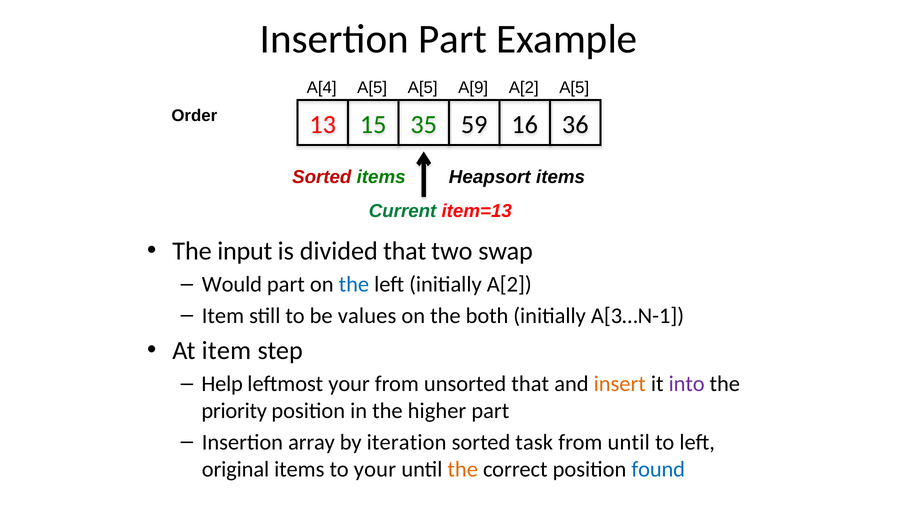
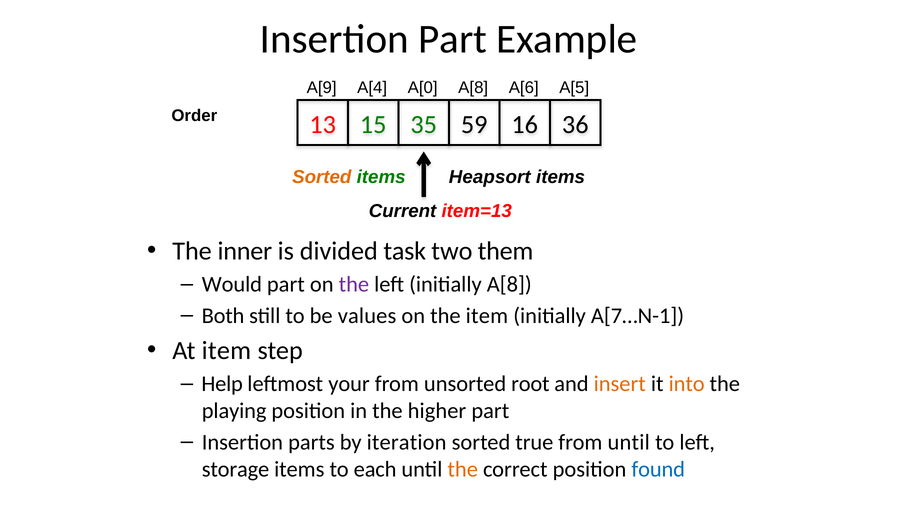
A[4: A[4 -> A[9
A[5 at (372, 88): A[5 -> A[4
A[5 at (423, 88): A[5 -> A[0
A[9 at (473, 88): A[9 -> A[8
A[2 at (524, 88): A[2 -> A[6
Sorted at (322, 177) colour: red -> orange
Current colour: green -> black
input: input -> inner
divided that: that -> task
swap: swap -> them
the at (354, 284) colour: blue -> purple
initially A[2: A[2 -> A[8
Item at (223, 316): Item -> Both
the both: both -> item
A[3…N-1: A[3…N-1 -> A[7…N-1
unsorted that: that -> root
into colour: purple -> orange
priority: priority -> playing
array: array -> parts
task: task -> true
original: original -> storage
to your: your -> each
